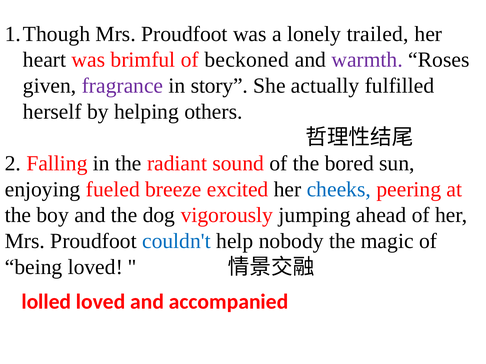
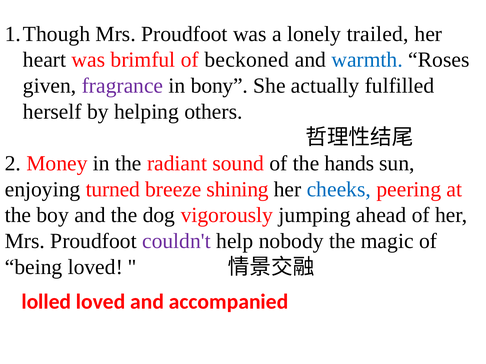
warmth colour: purple -> blue
story: story -> bony
Falling: Falling -> Money
bored: bored -> hands
fueled: fueled -> turned
excited: excited -> shining
couldn't colour: blue -> purple
